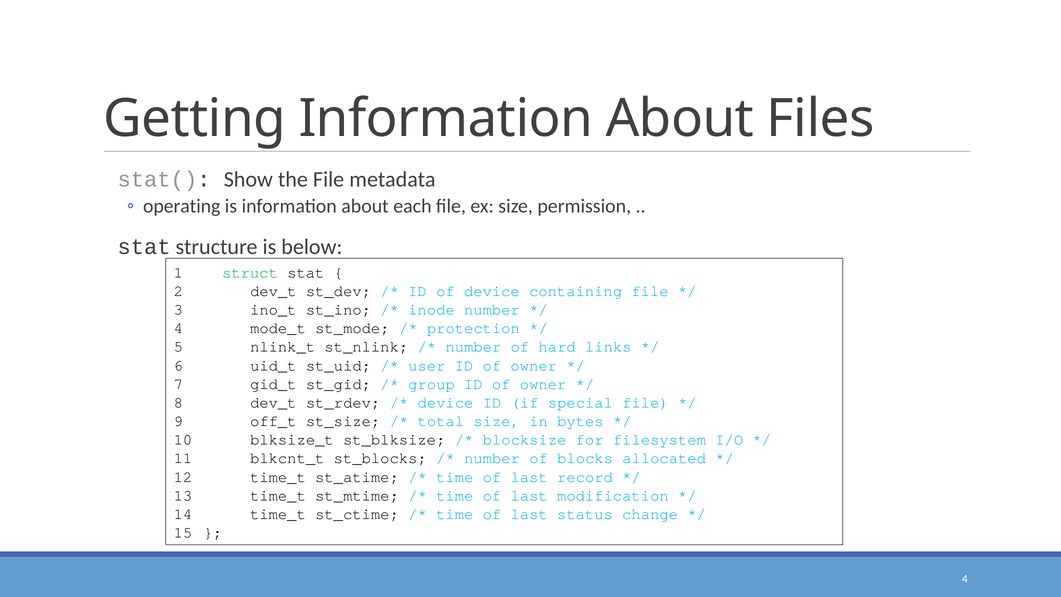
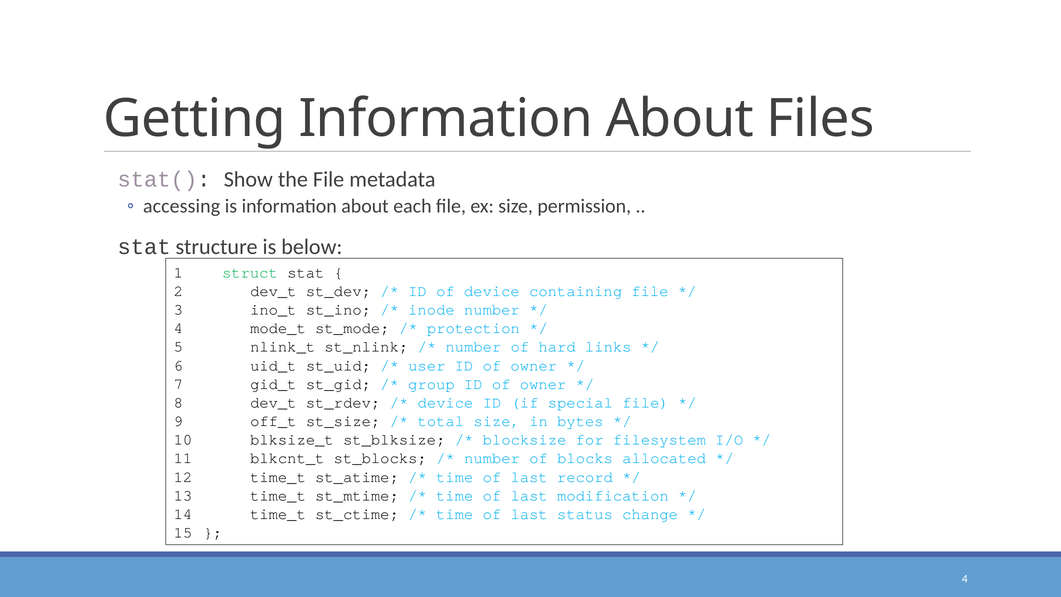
operating: operating -> accessing
